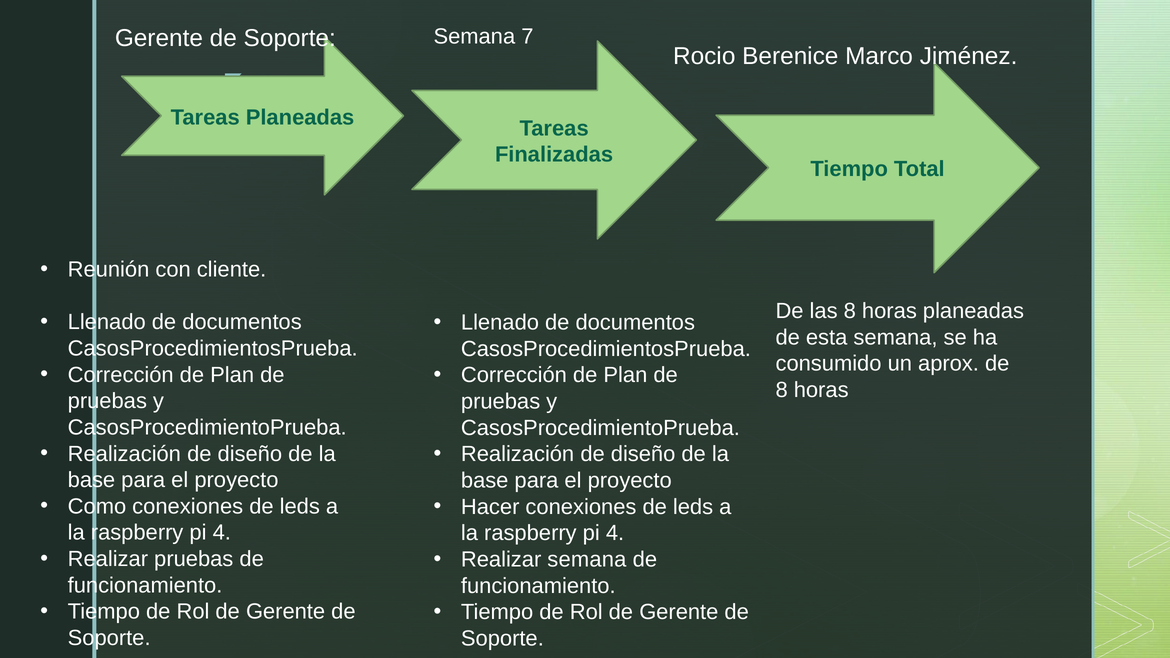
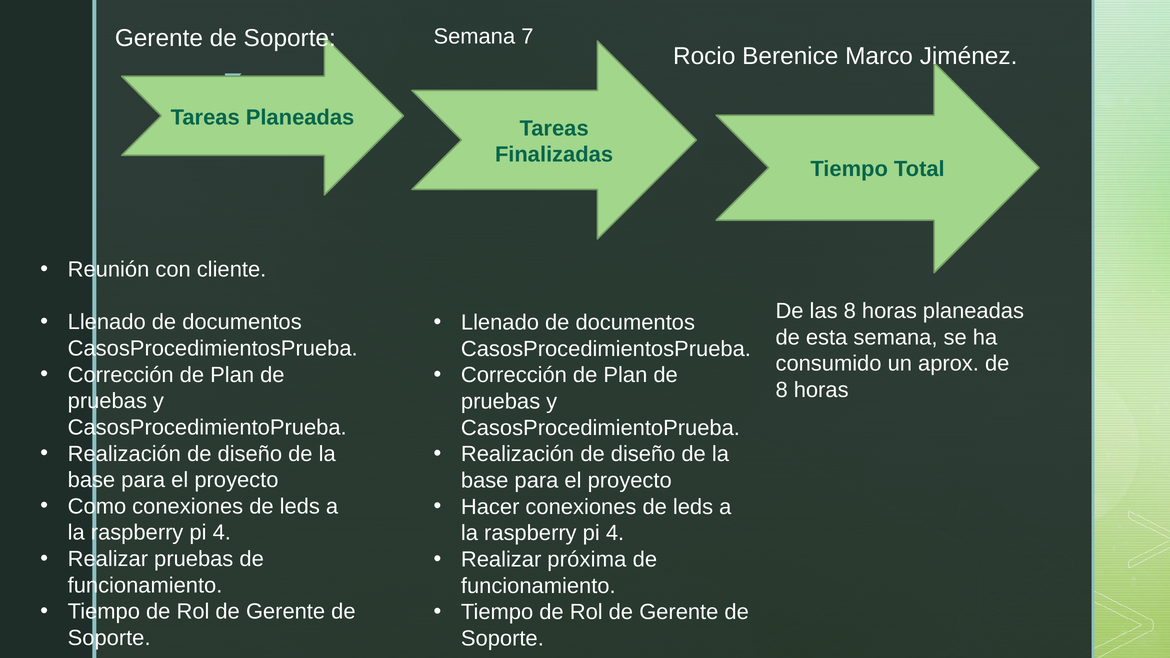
Realizar semana: semana -> próxima
